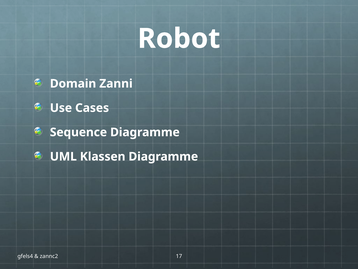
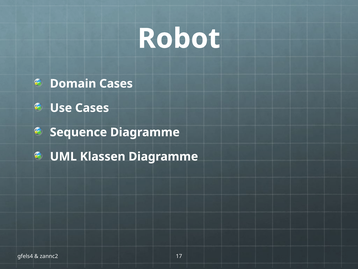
Domain Zanni: Zanni -> Cases
